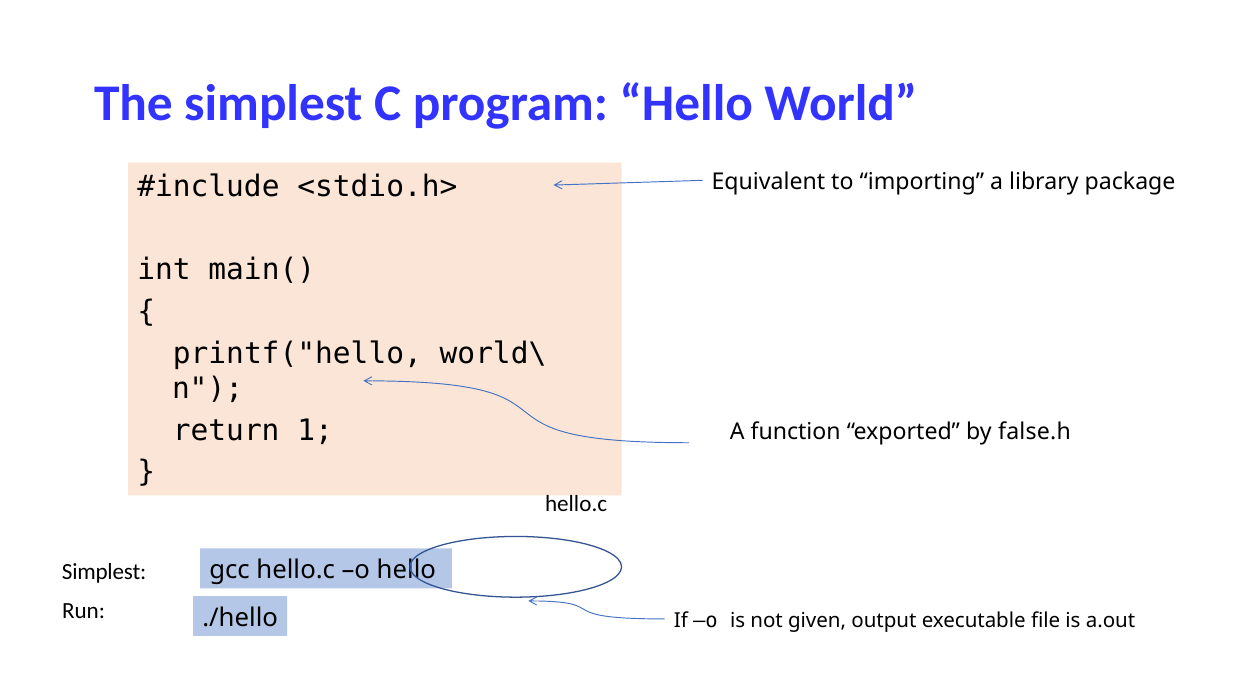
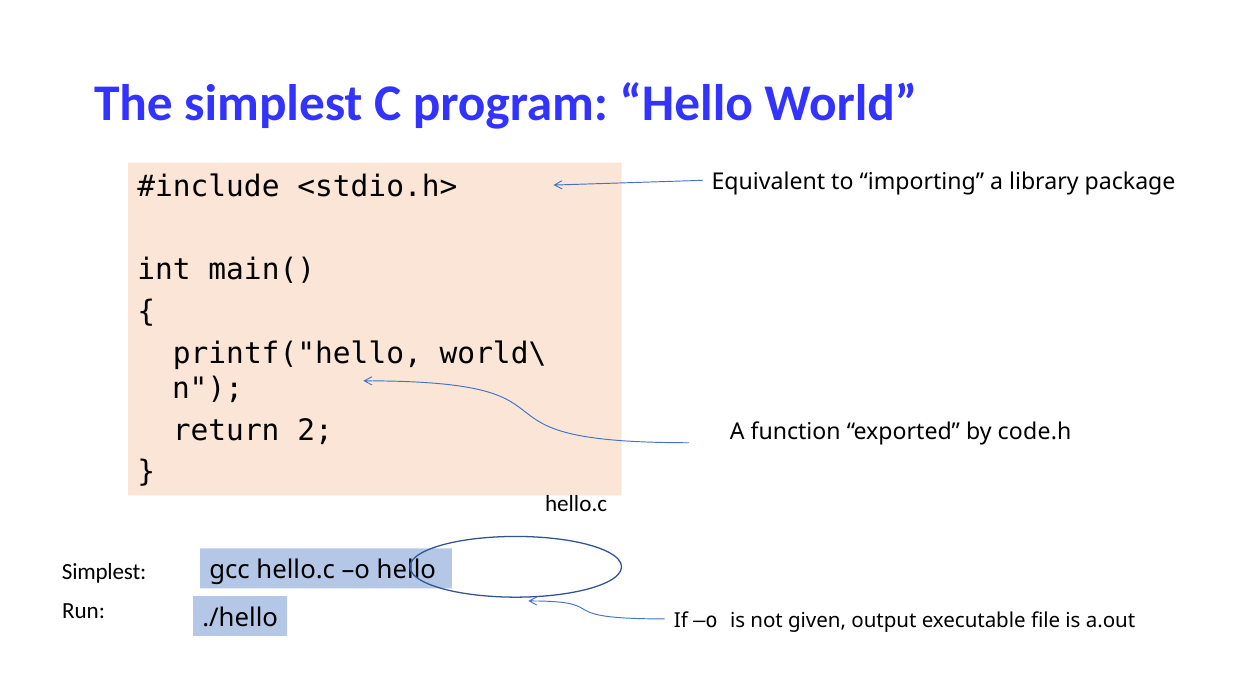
1: 1 -> 2
false.h: false.h -> code.h
